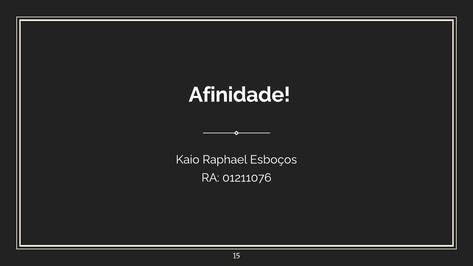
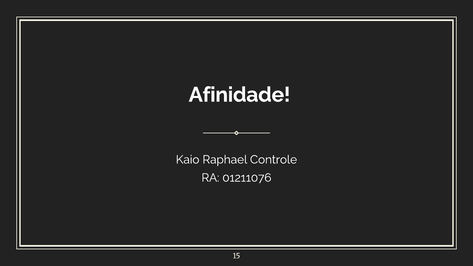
Esboços: Esboços -> Controle
